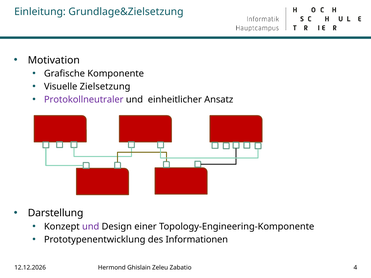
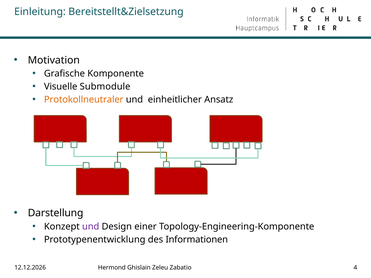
Grundlage&Zielsetzung: Grundlage&Zielsetzung -> Bereitstellt&Zielsetzung
Zielsetzung: Zielsetzung -> Submodule
Protokollneutraler colour: purple -> orange
